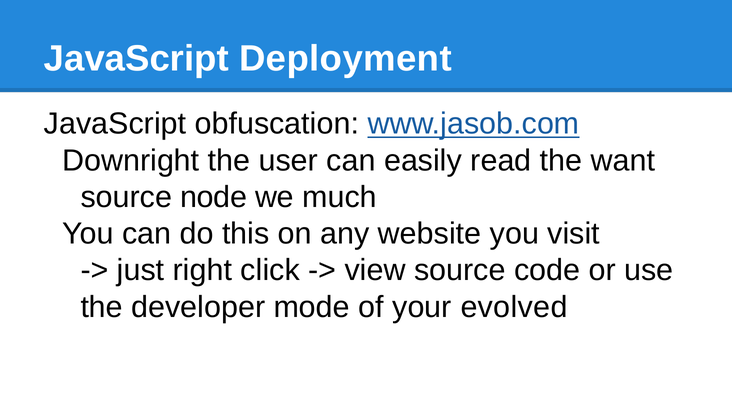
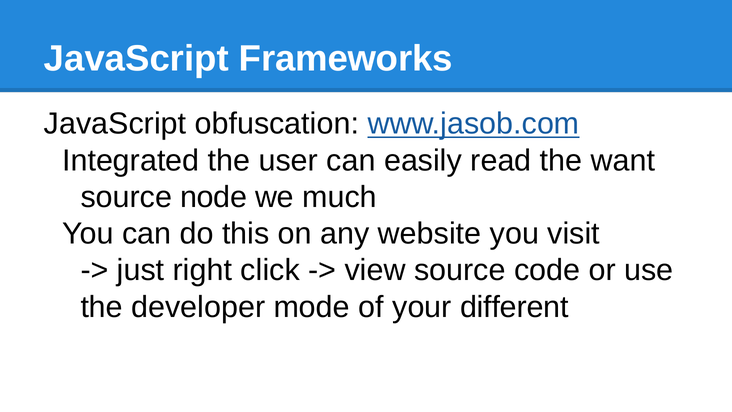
Deployment: Deployment -> Frameworks
Downright: Downright -> Integrated
evolved: evolved -> different
